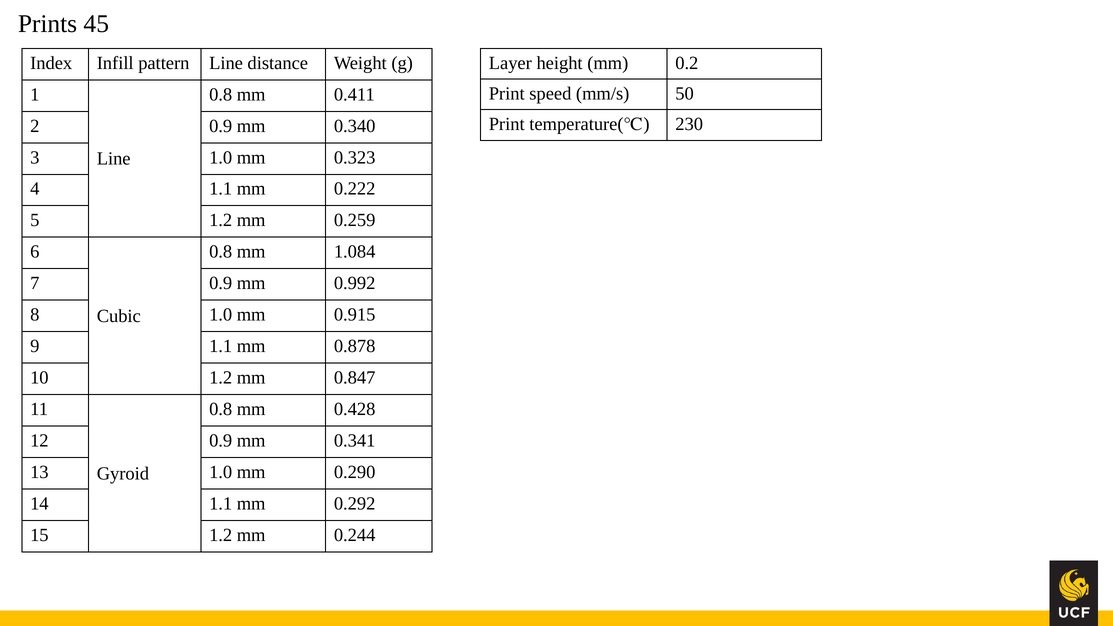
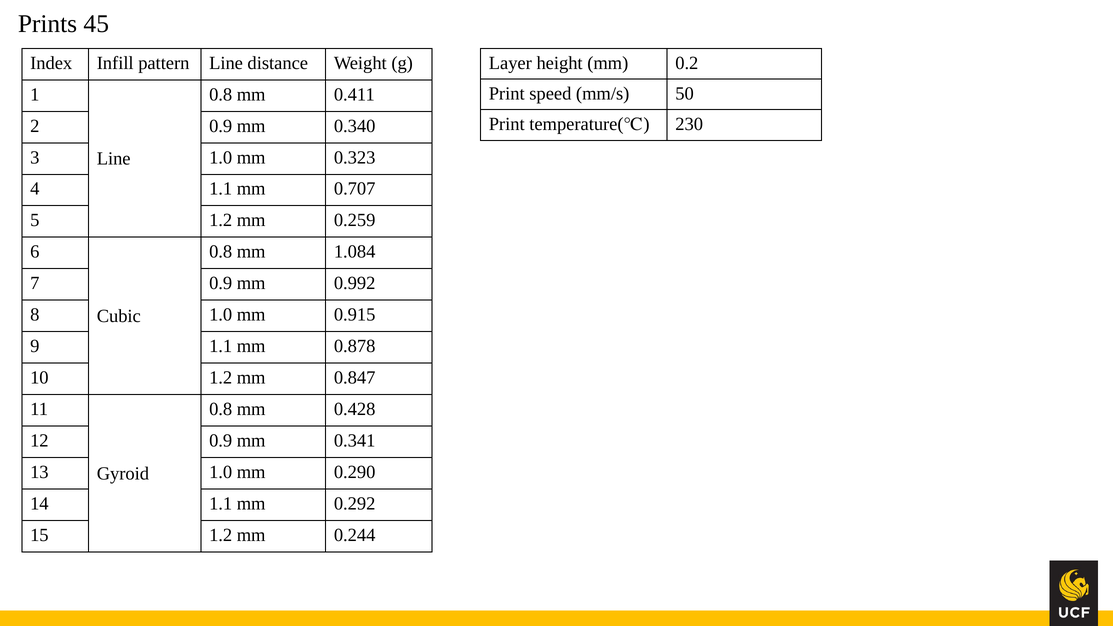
0.222: 0.222 -> 0.707
